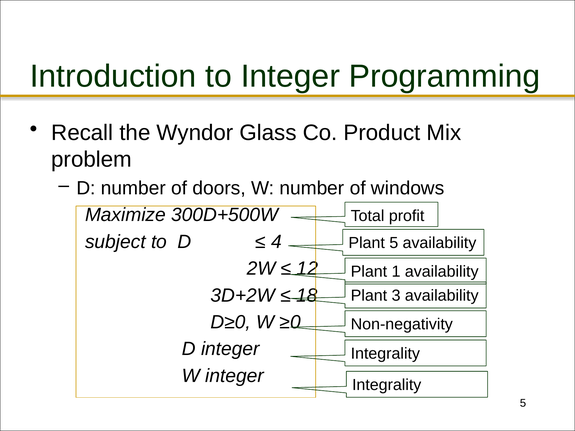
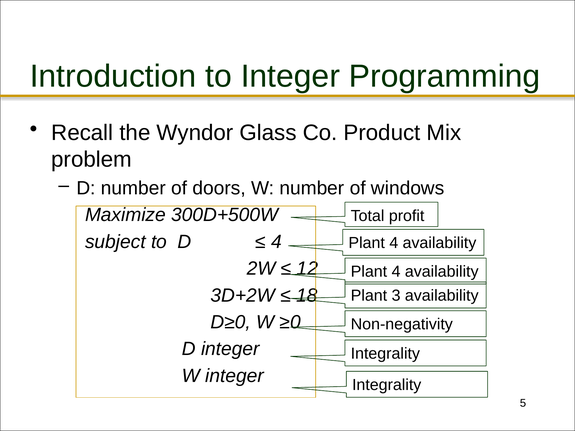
5 at (394, 243): 5 -> 4
1 at (396, 272): 1 -> 4
